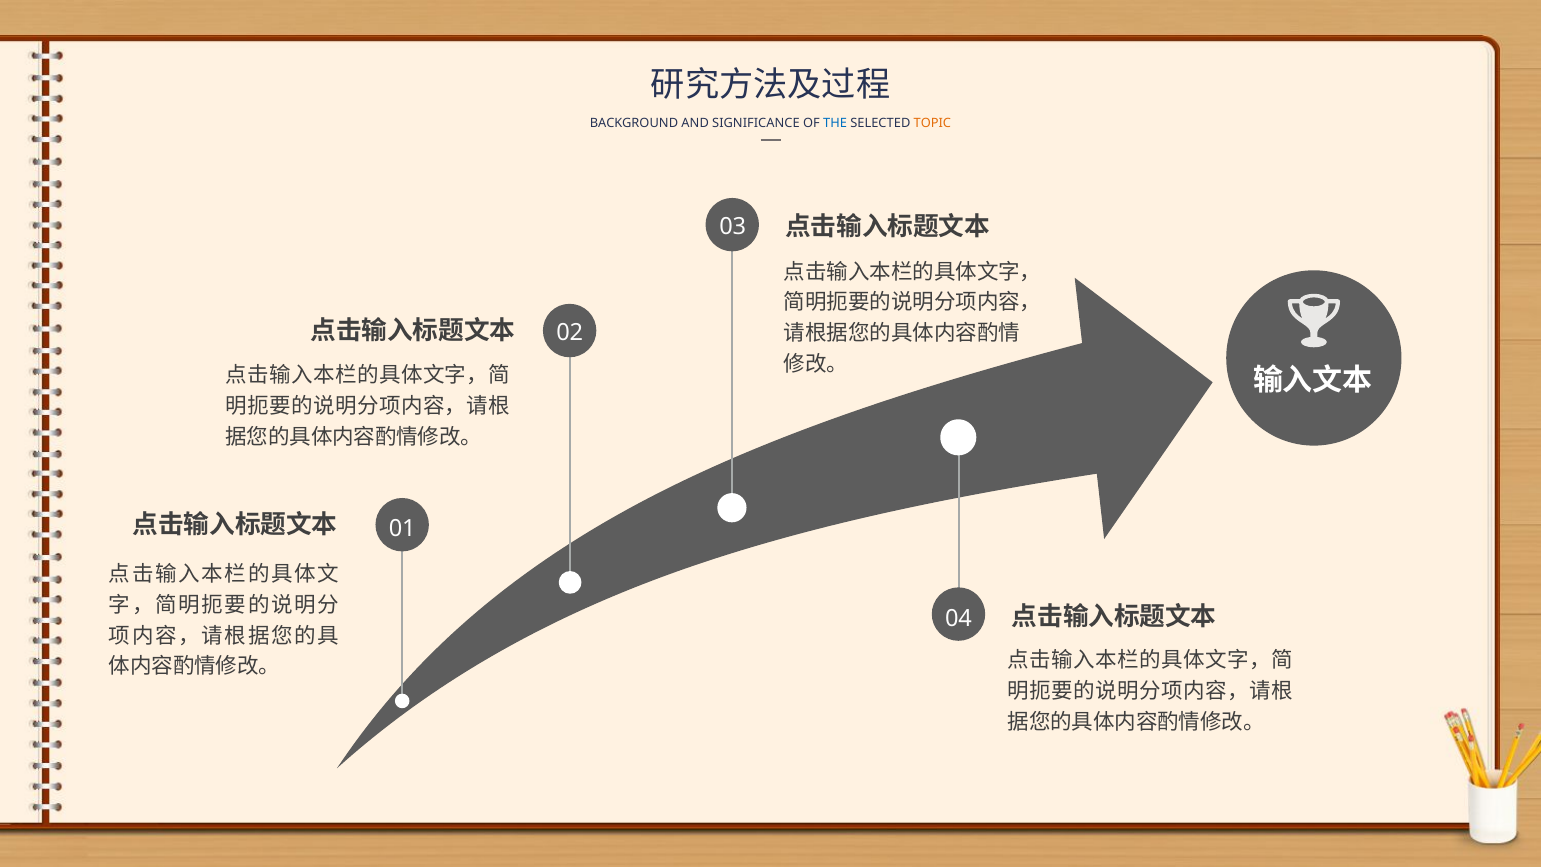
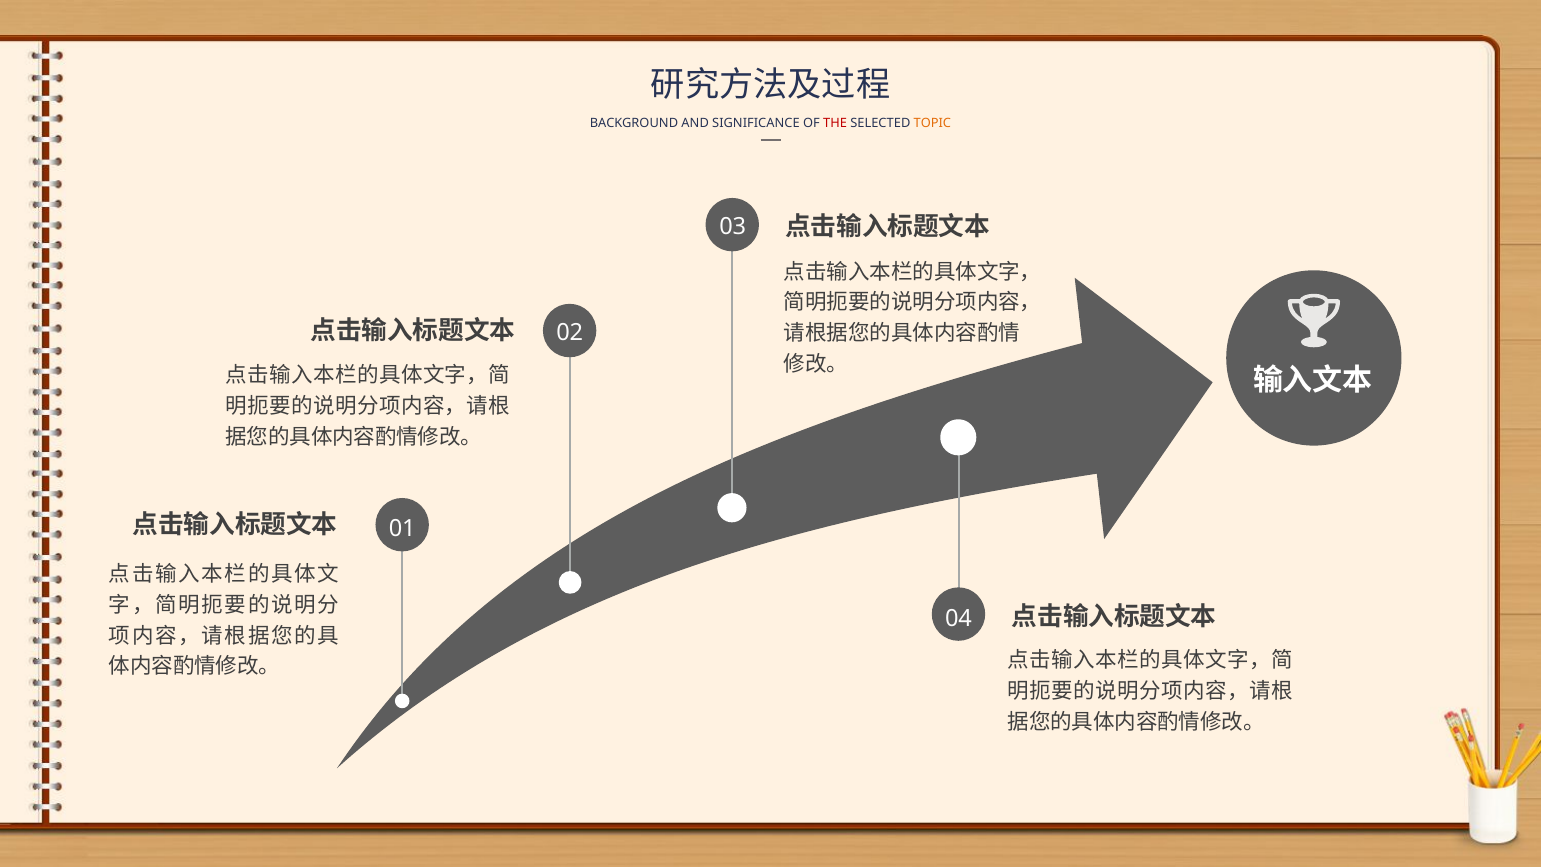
THE colour: blue -> red
